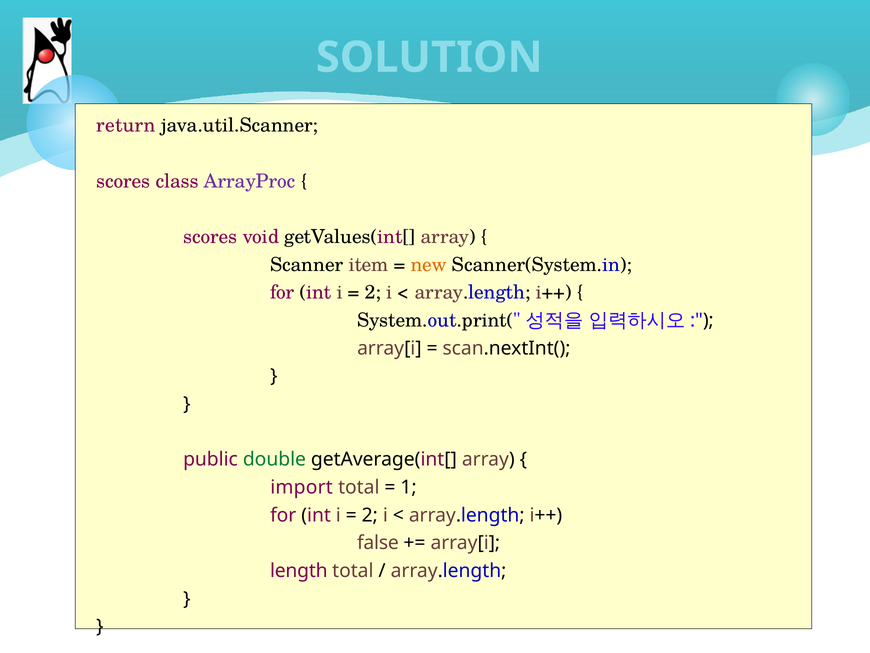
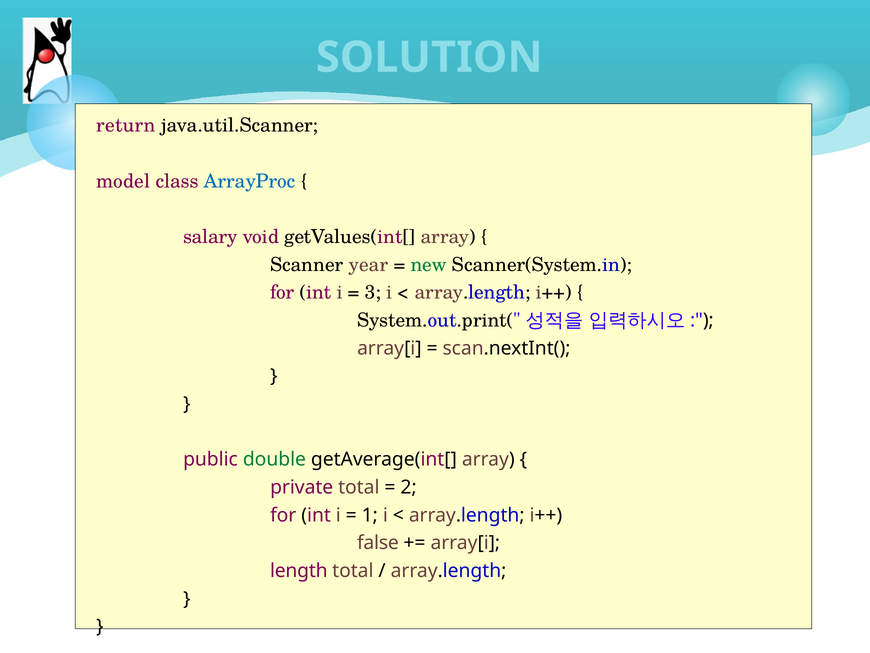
scores at (123, 181): scores -> model
ArrayProc colour: purple -> blue
scores at (210, 237): scores -> salary
item: item -> year
new colour: orange -> green
2 at (373, 292): 2 -> 3
import: import -> private
1: 1 -> 2
2 at (370, 515): 2 -> 1
